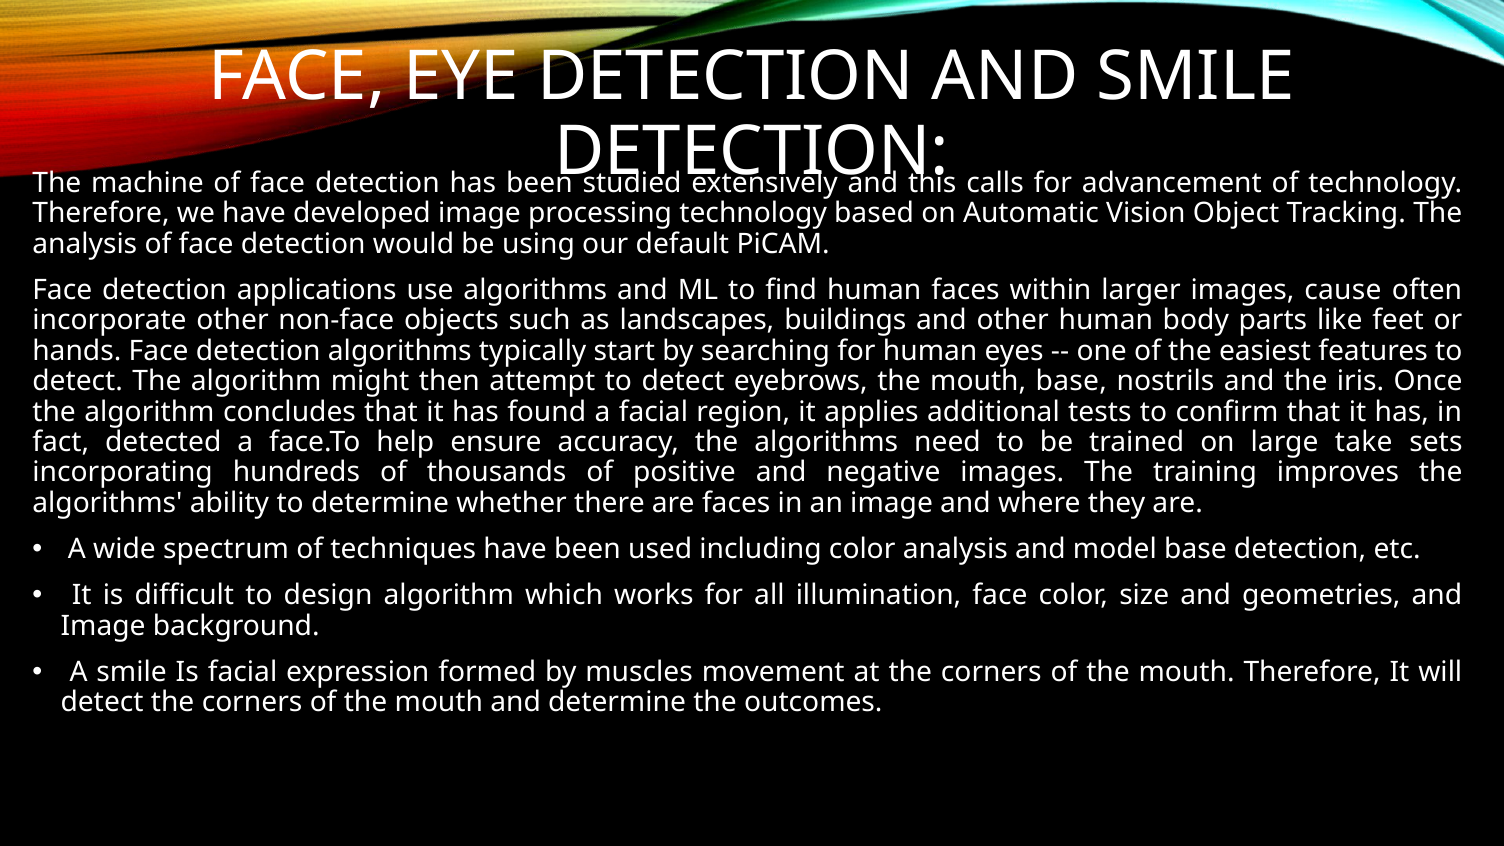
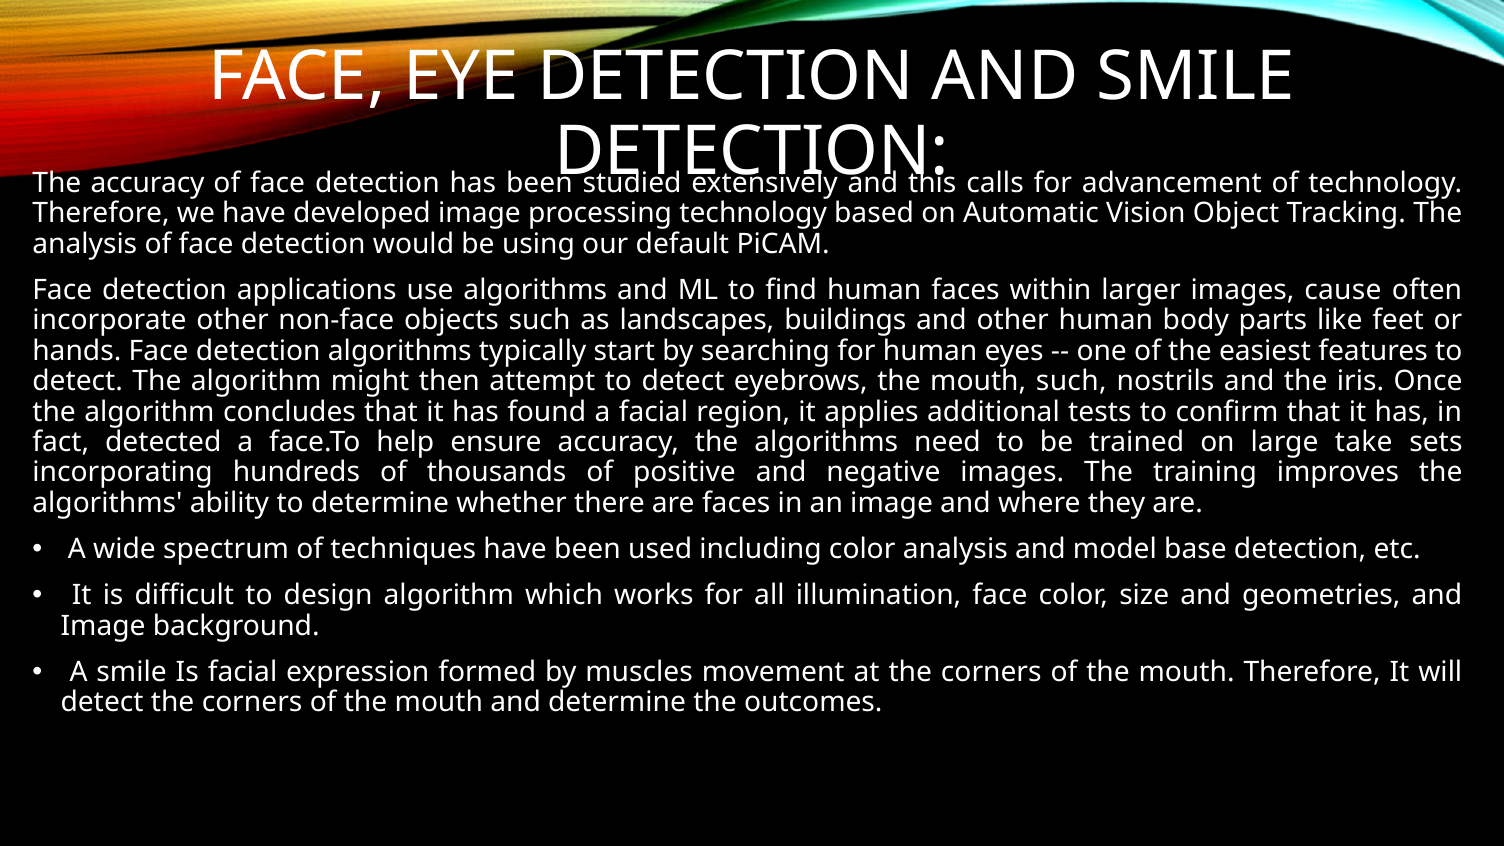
The machine: machine -> accuracy
mouth base: base -> such
